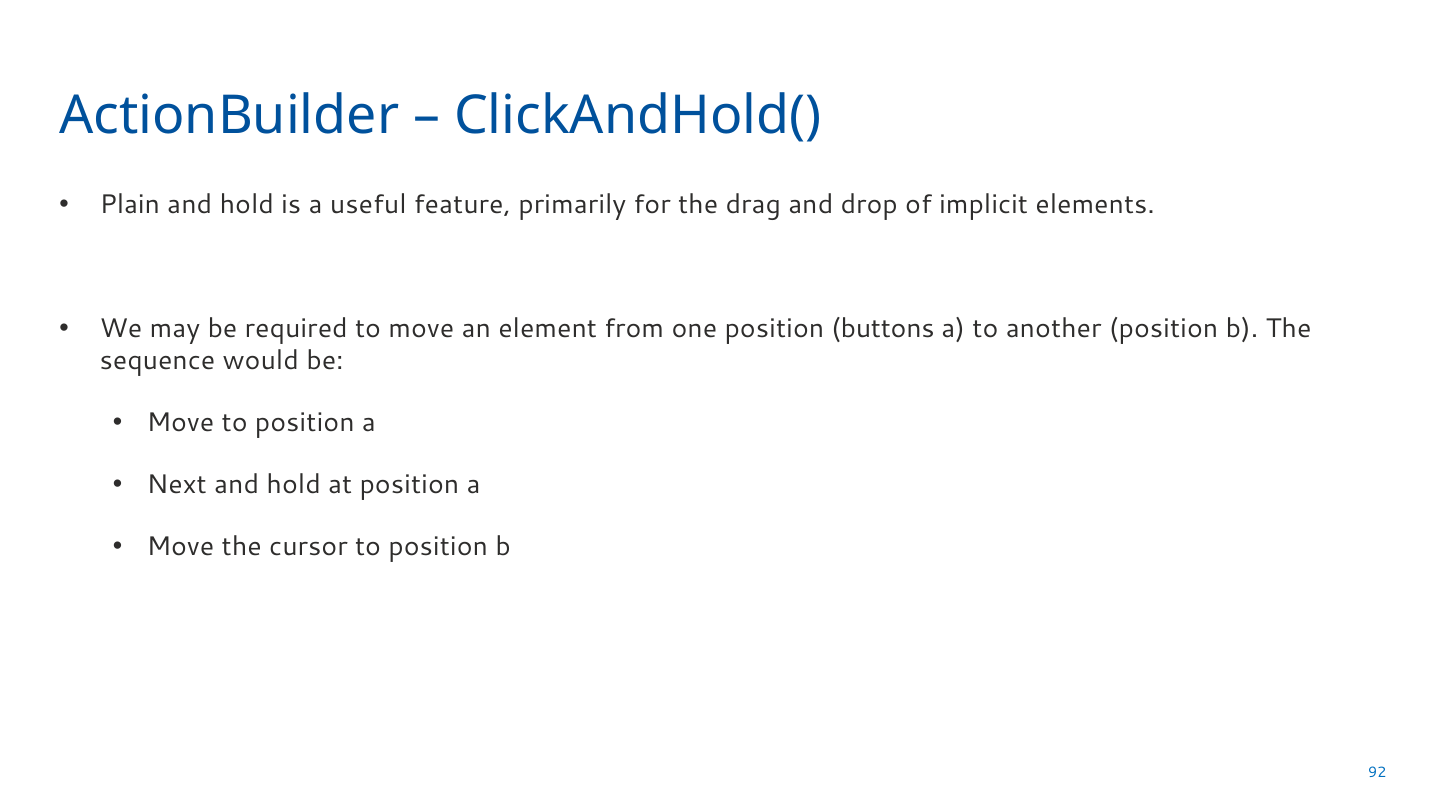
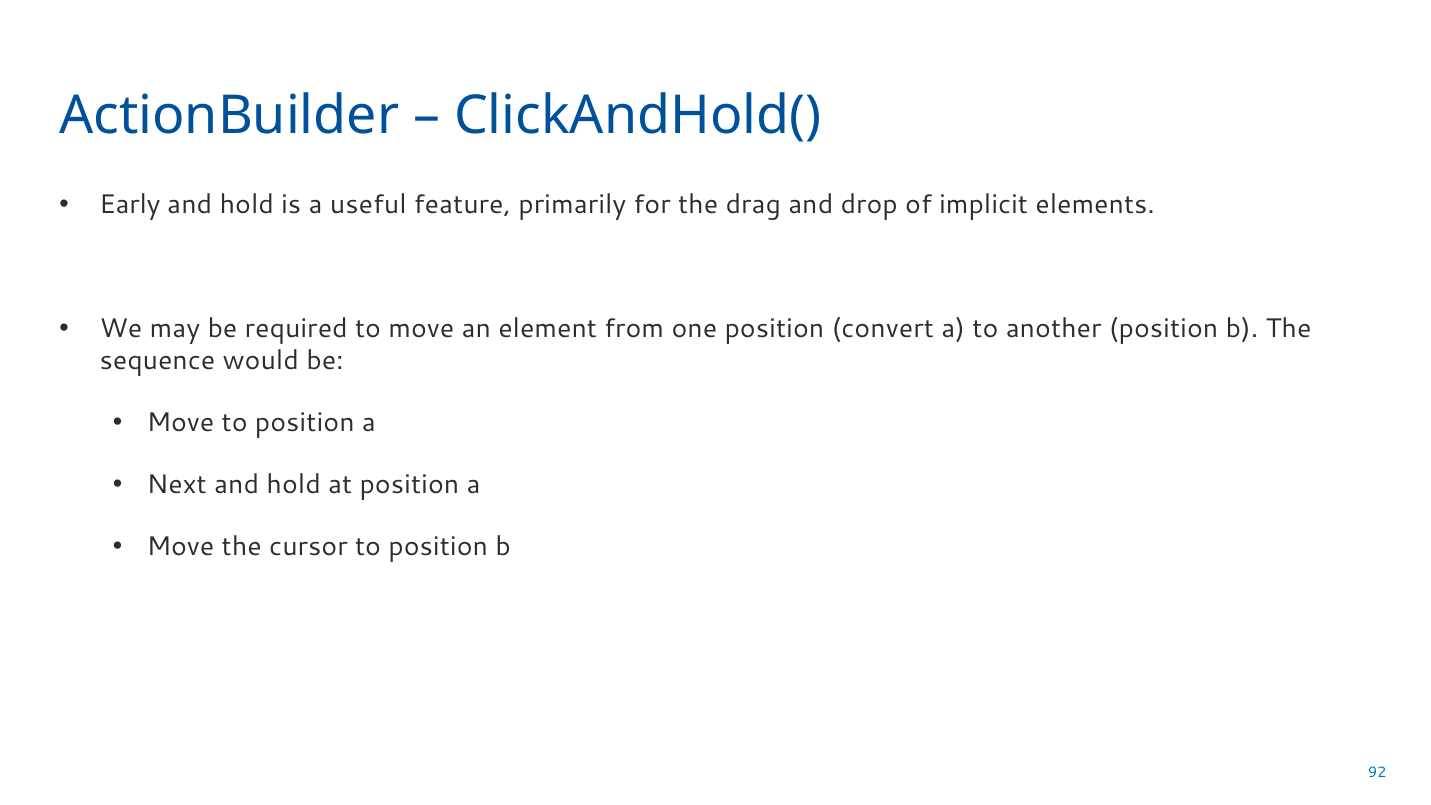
Plain: Plain -> Early
buttons: buttons -> convert
